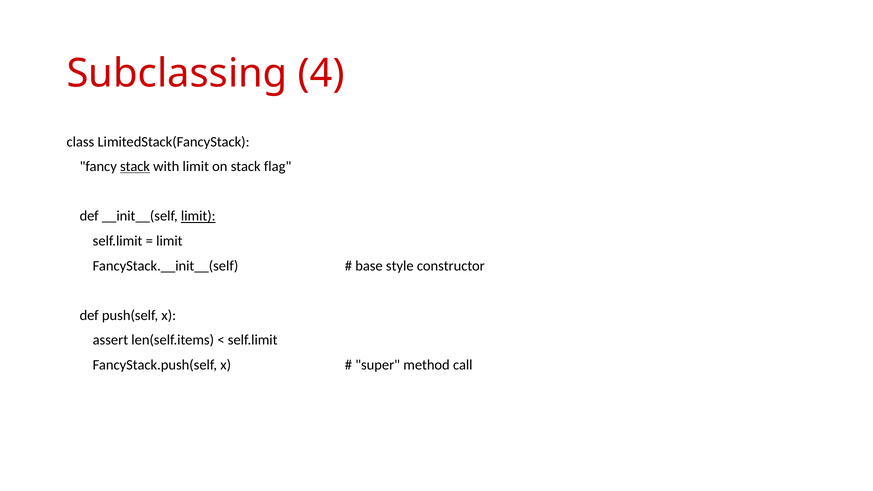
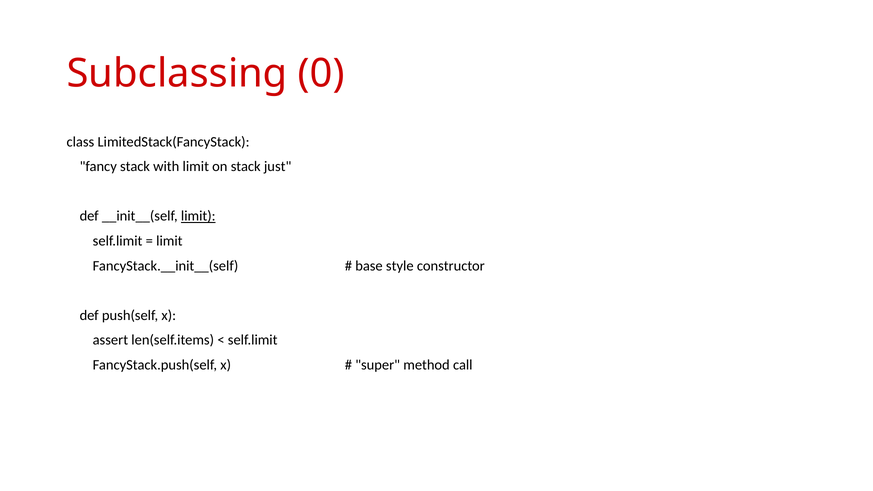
4: 4 -> 0
stack at (135, 167) underline: present -> none
flag: flag -> just
